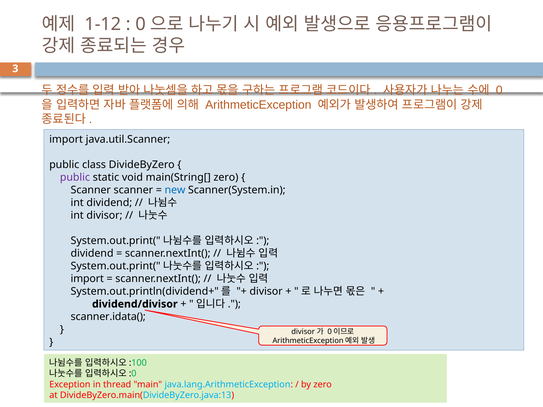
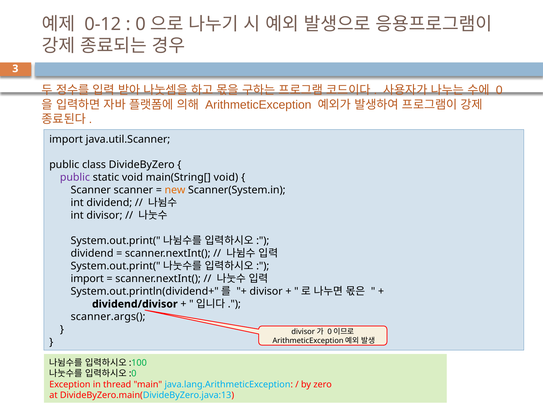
1-12: 1-12 -> 0-12
main(String[ zero: zero -> void
new colour: blue -> orange
scanner.idata(: scanner.idata( -> scanner.args(
